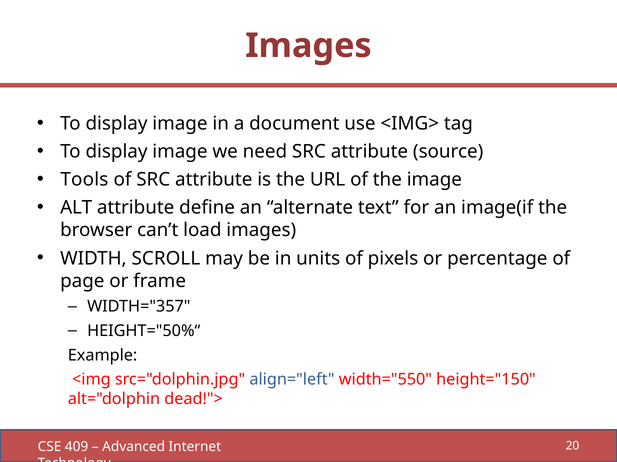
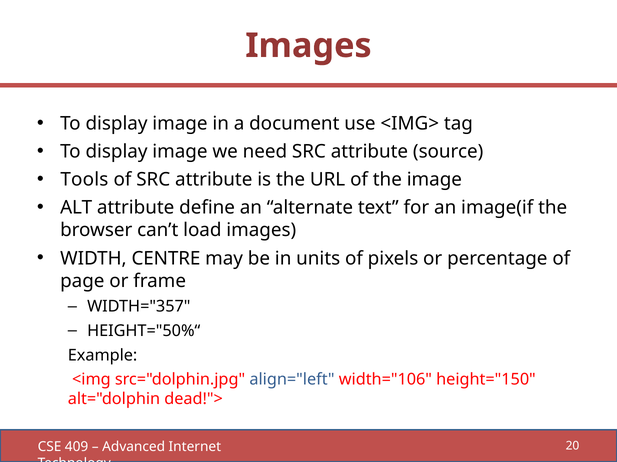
SCROLL: SCROLL -> CENTRE
width="550: width="550 -> width="106
